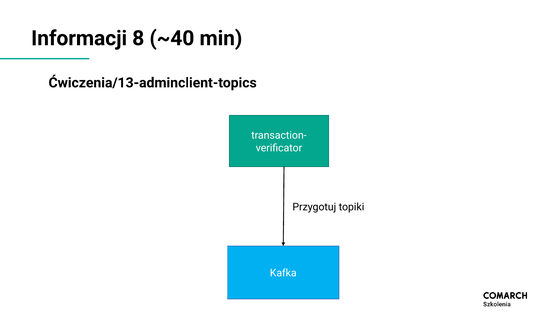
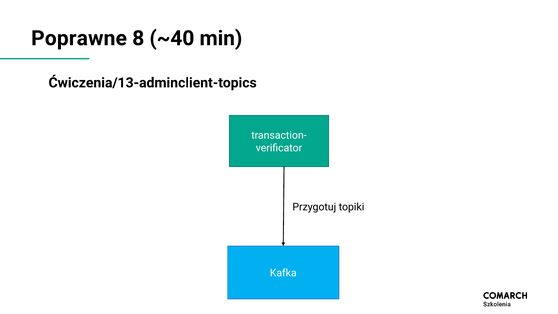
Informacji: Informacji -> Poprawne
